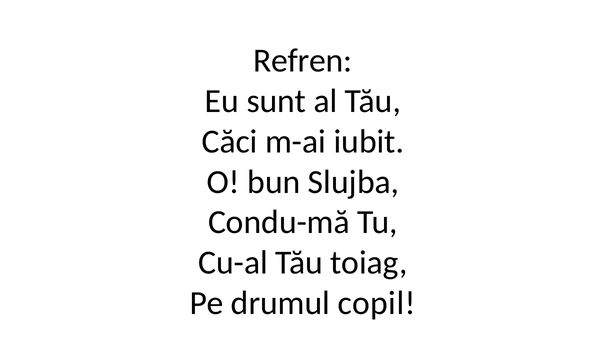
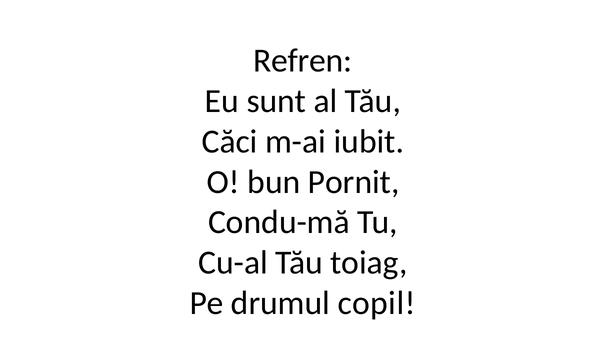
Slujba: Slujba -> Pornit
